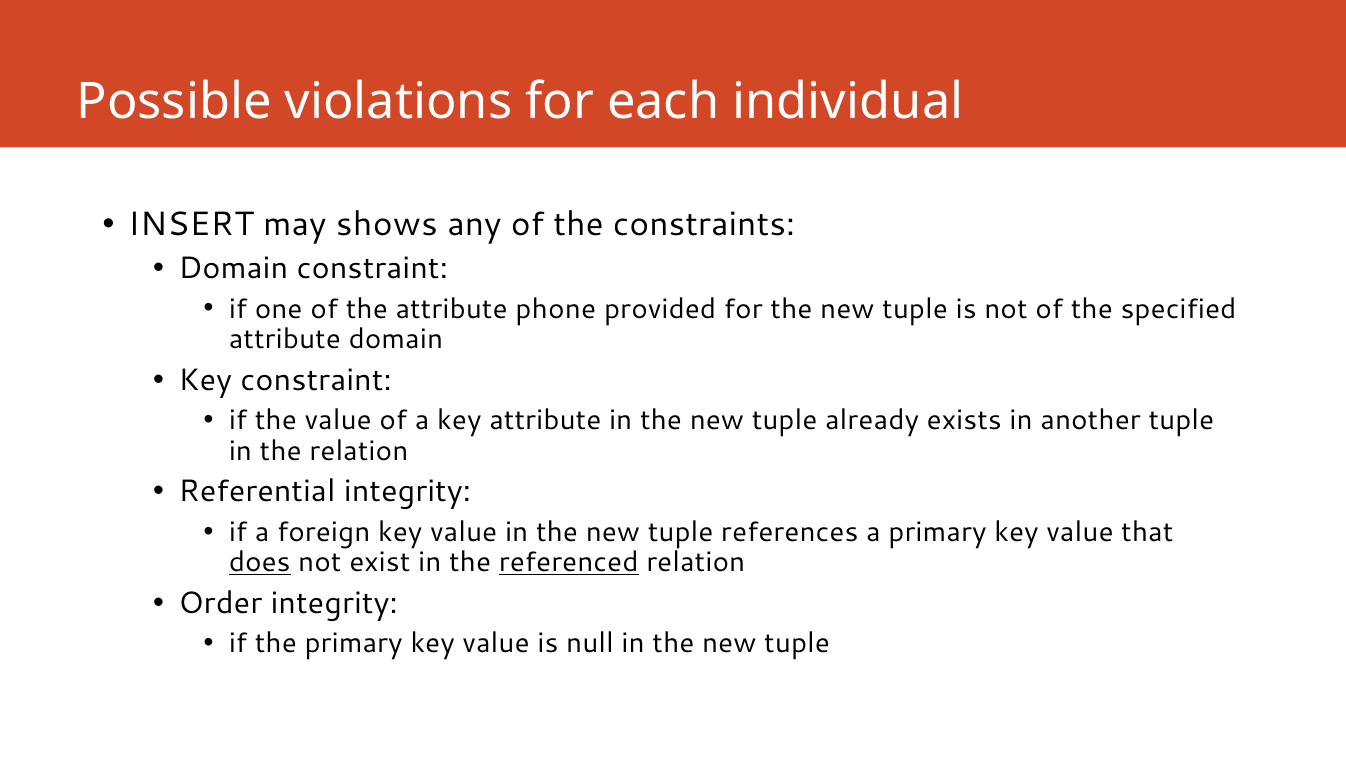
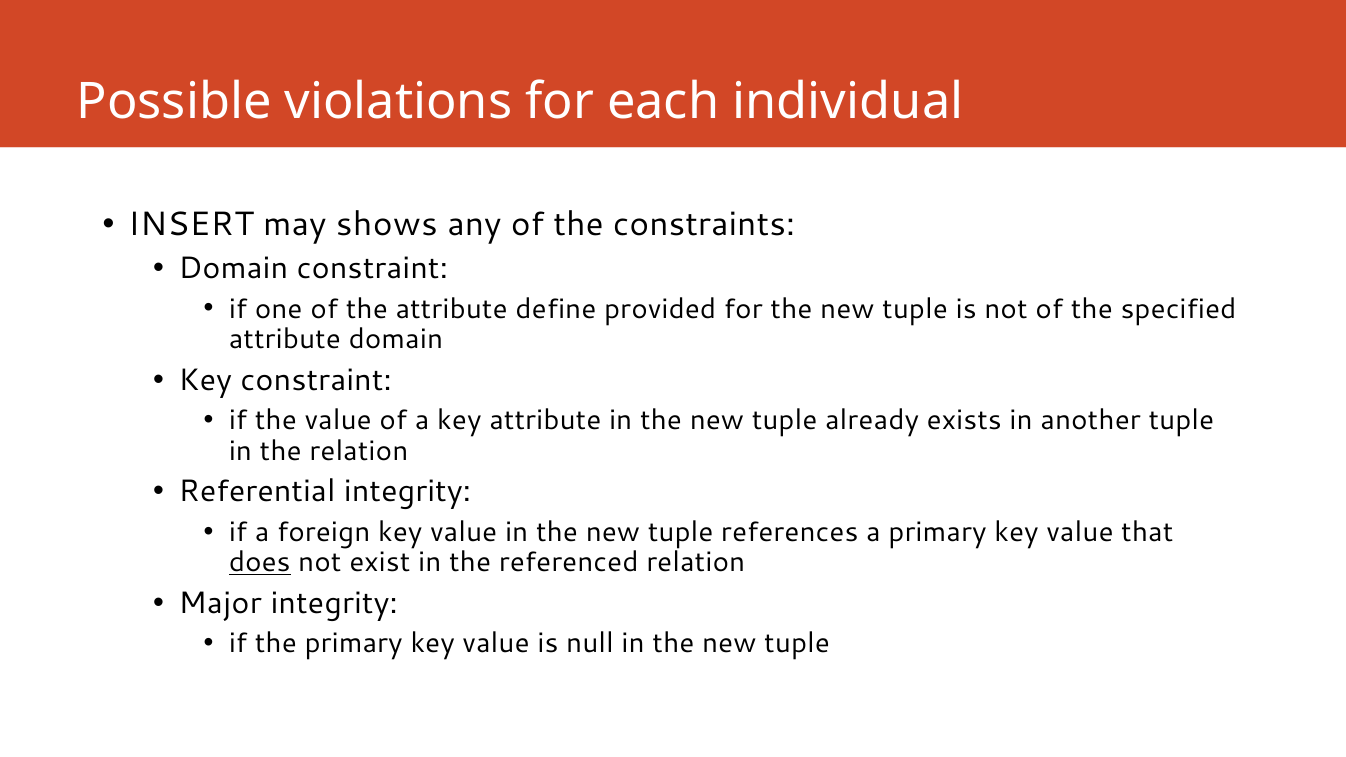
phone: phone -> define
referenced underline: present -> none
Order: Order -> Major
